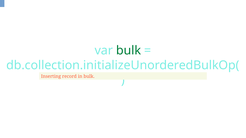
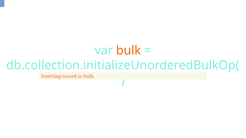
bulk at (129, 51) colour: green -> orange
